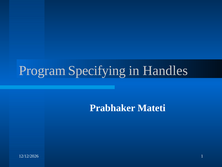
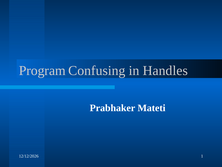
Specifying: Specifying -> Confusing
